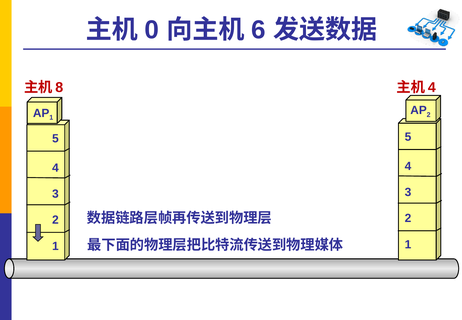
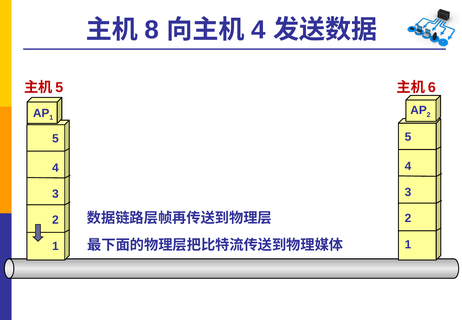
0: 0 -> 8
6 at (258, 30): 6 -> 4
8 at (59, 88): 8 -> 5
4 at (432, 88): 4 -> 6
